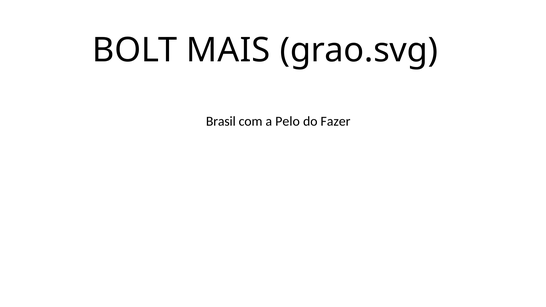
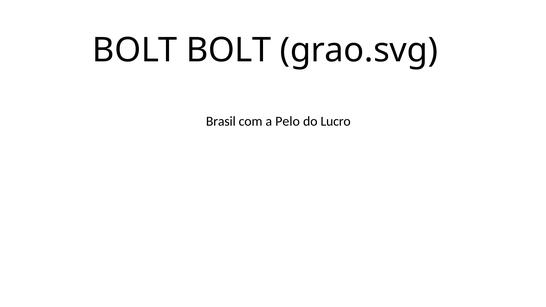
BOLT MAIS: MAIS -> BOLT
Fazer: Fazer -> Lucro
